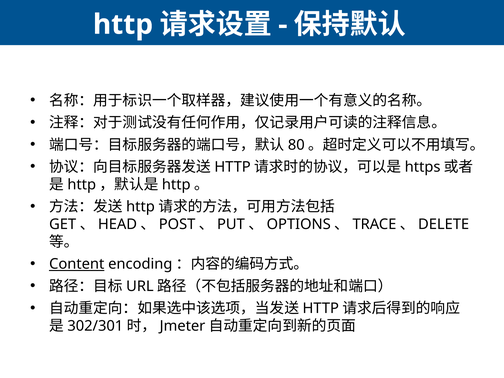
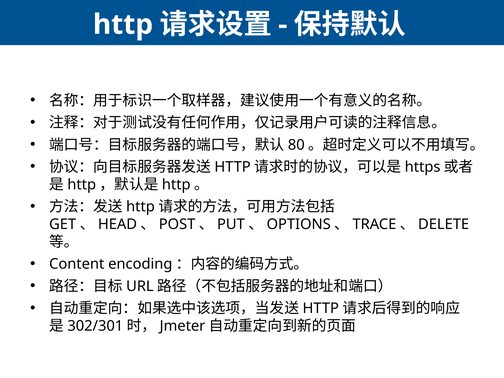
Content underline: present -> none
